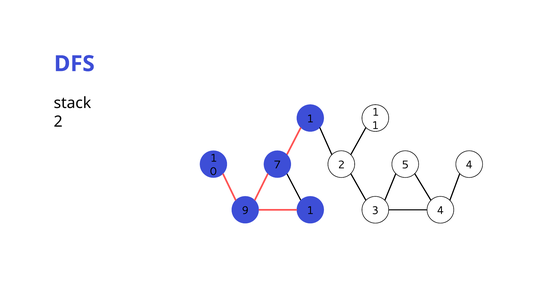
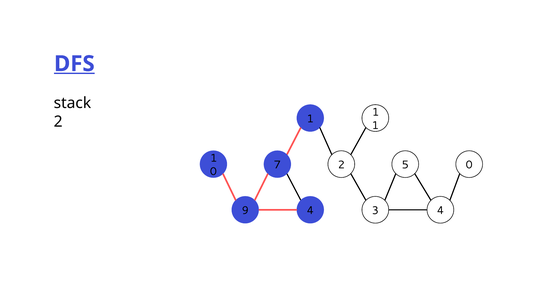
DFS underline: none -> present
5 4: 4 -> 0
9 1: 1 -> 4
